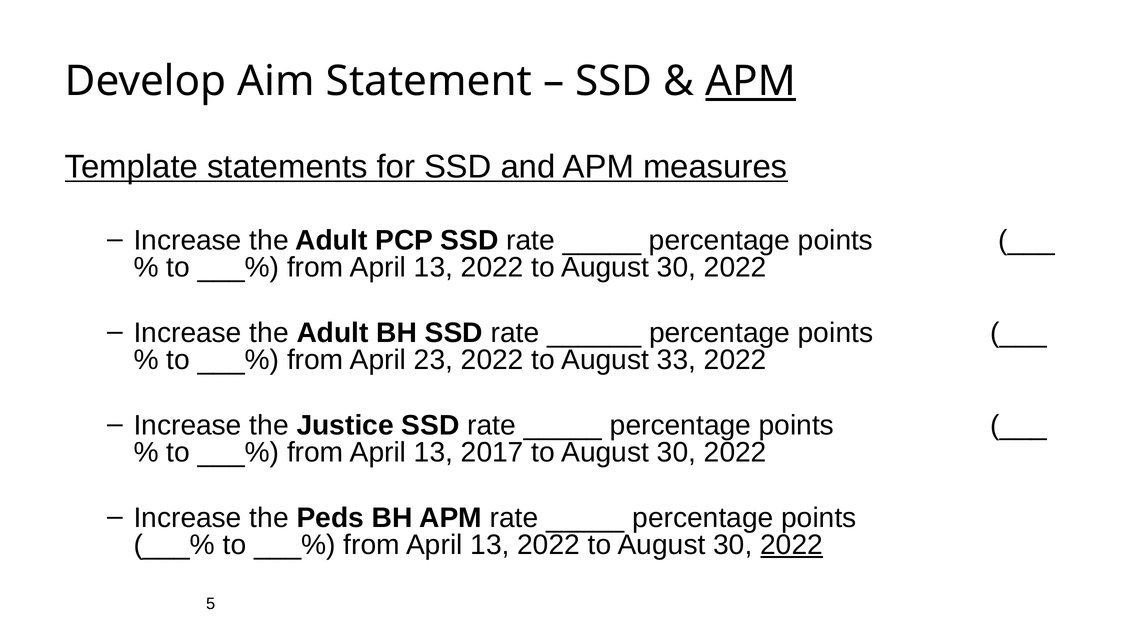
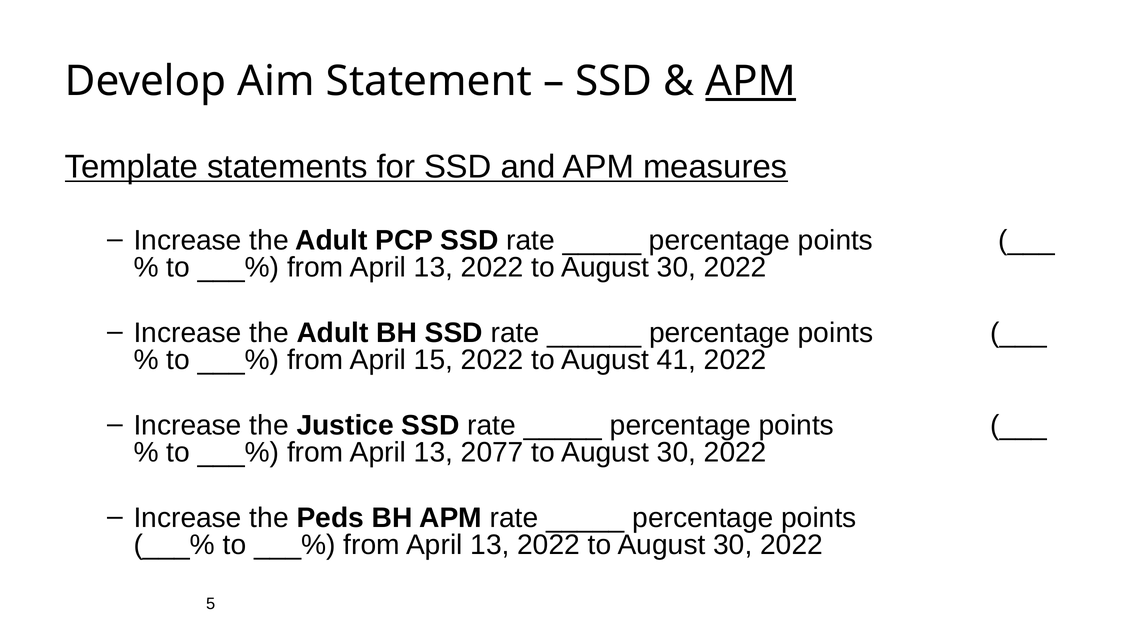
23: 23 -> 15
33: 33 -> 41
2017: 2017 -> 2077
2022 at (792, 544) underline: present -> none
